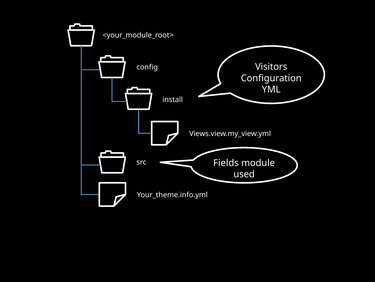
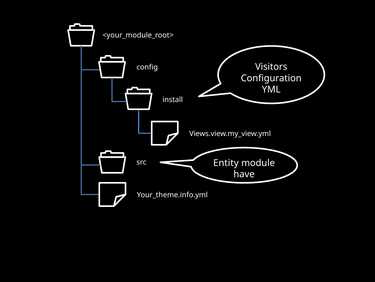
Fields: Fields -> Entity
used: used -> have
